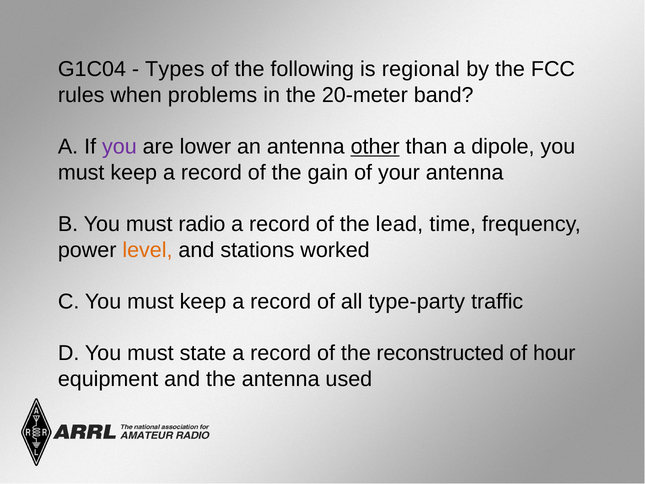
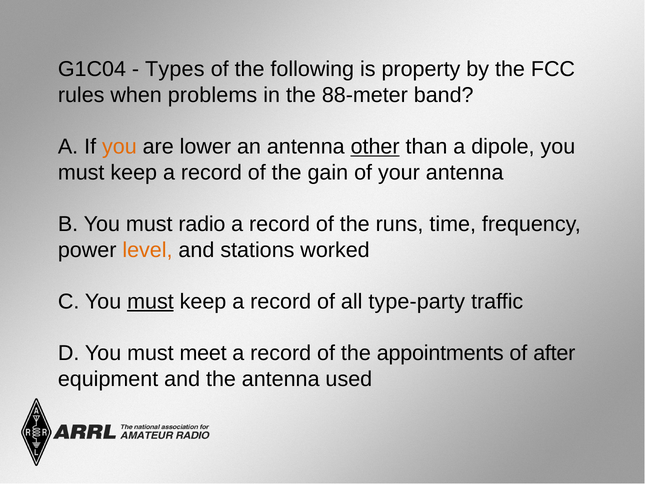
regional: regional -> property
20-meter: 20-meter -> 88-meter
you at (119, 147) colour: purple -> orange
lead: lead -> runs
must at (150, 301) underline: none -> present
state: state -> meet
reconstructed: reconstructed -> appointments
hour: hour -> after
